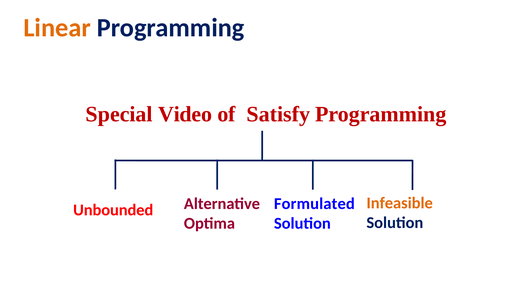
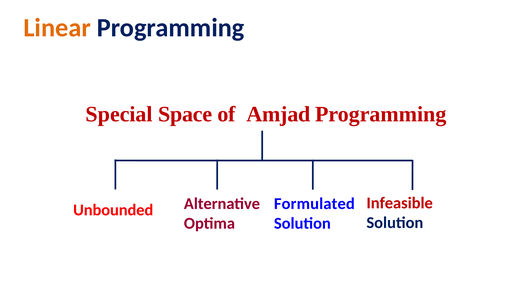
Video: Video -> Space
Satisfy: Satisfy -> Amjad
Infeasible colour: orange -> red
